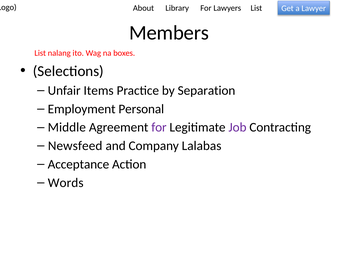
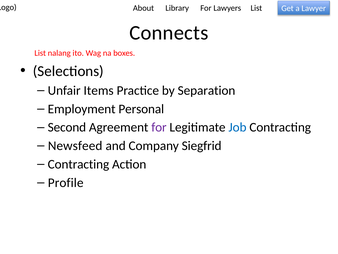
Members: Members -> Connects
Middle: Middle -> Second
Job colour: purple -> blue
Lalabas: Lalabas -> Siegfrid
Acceptance at (78, 164): Acceptance -> Contracting
Words: Words -> Profile
